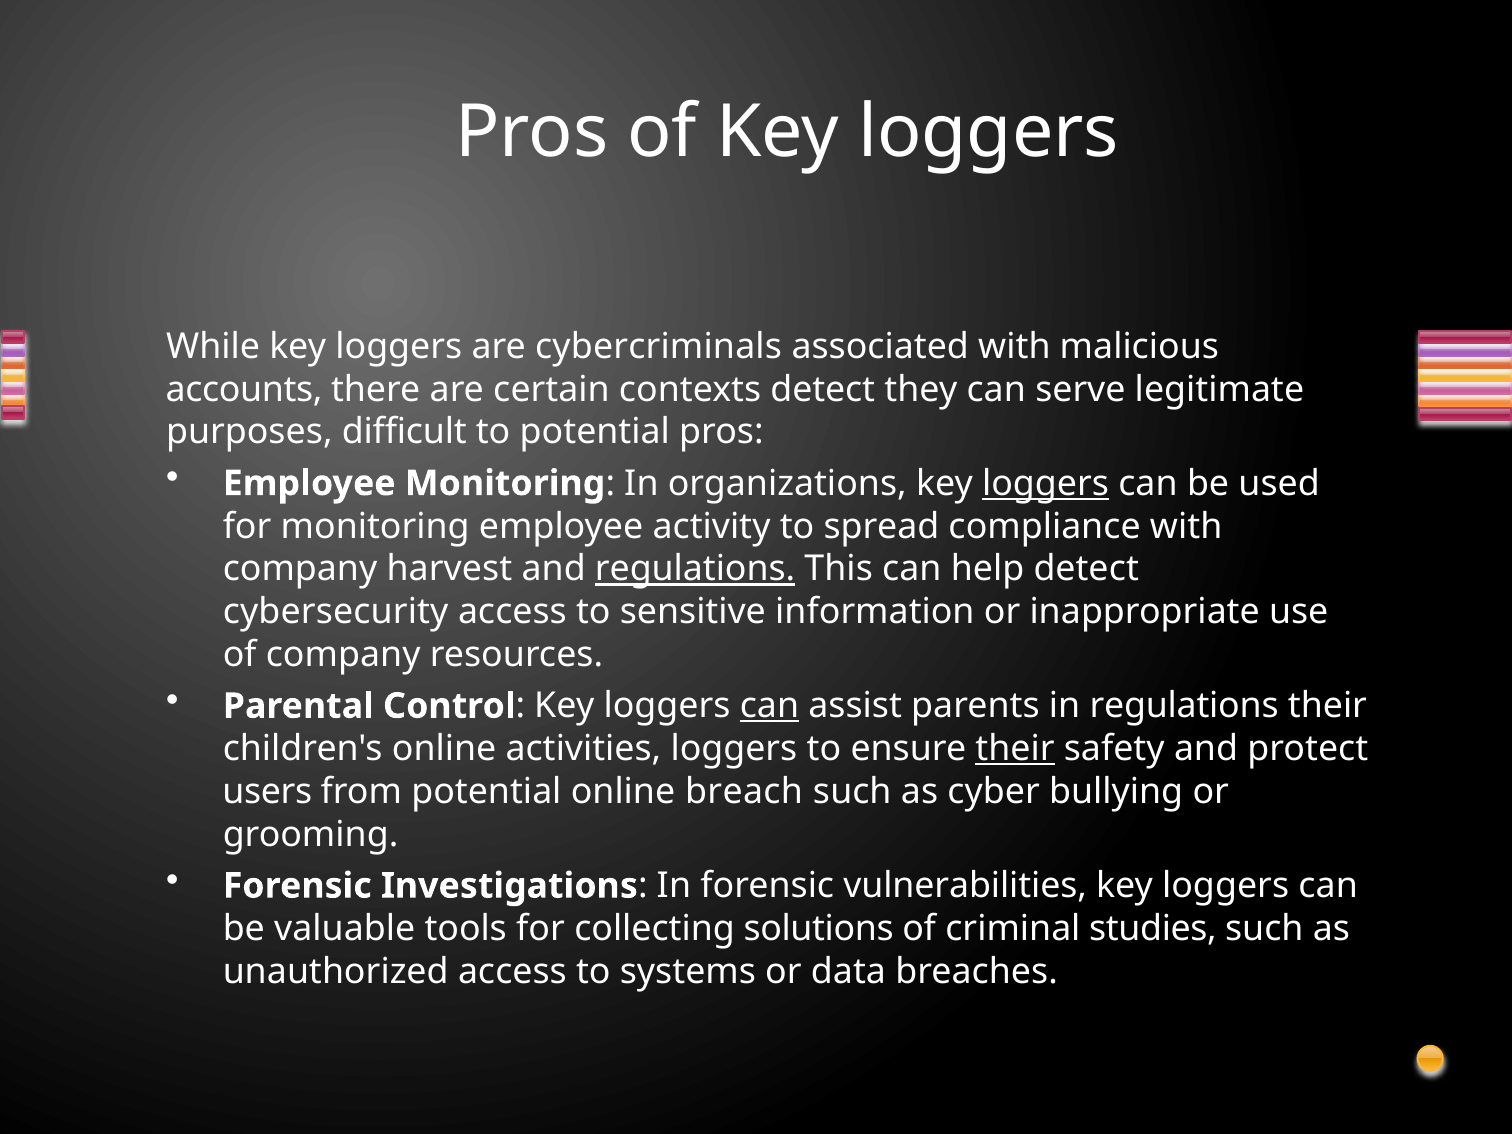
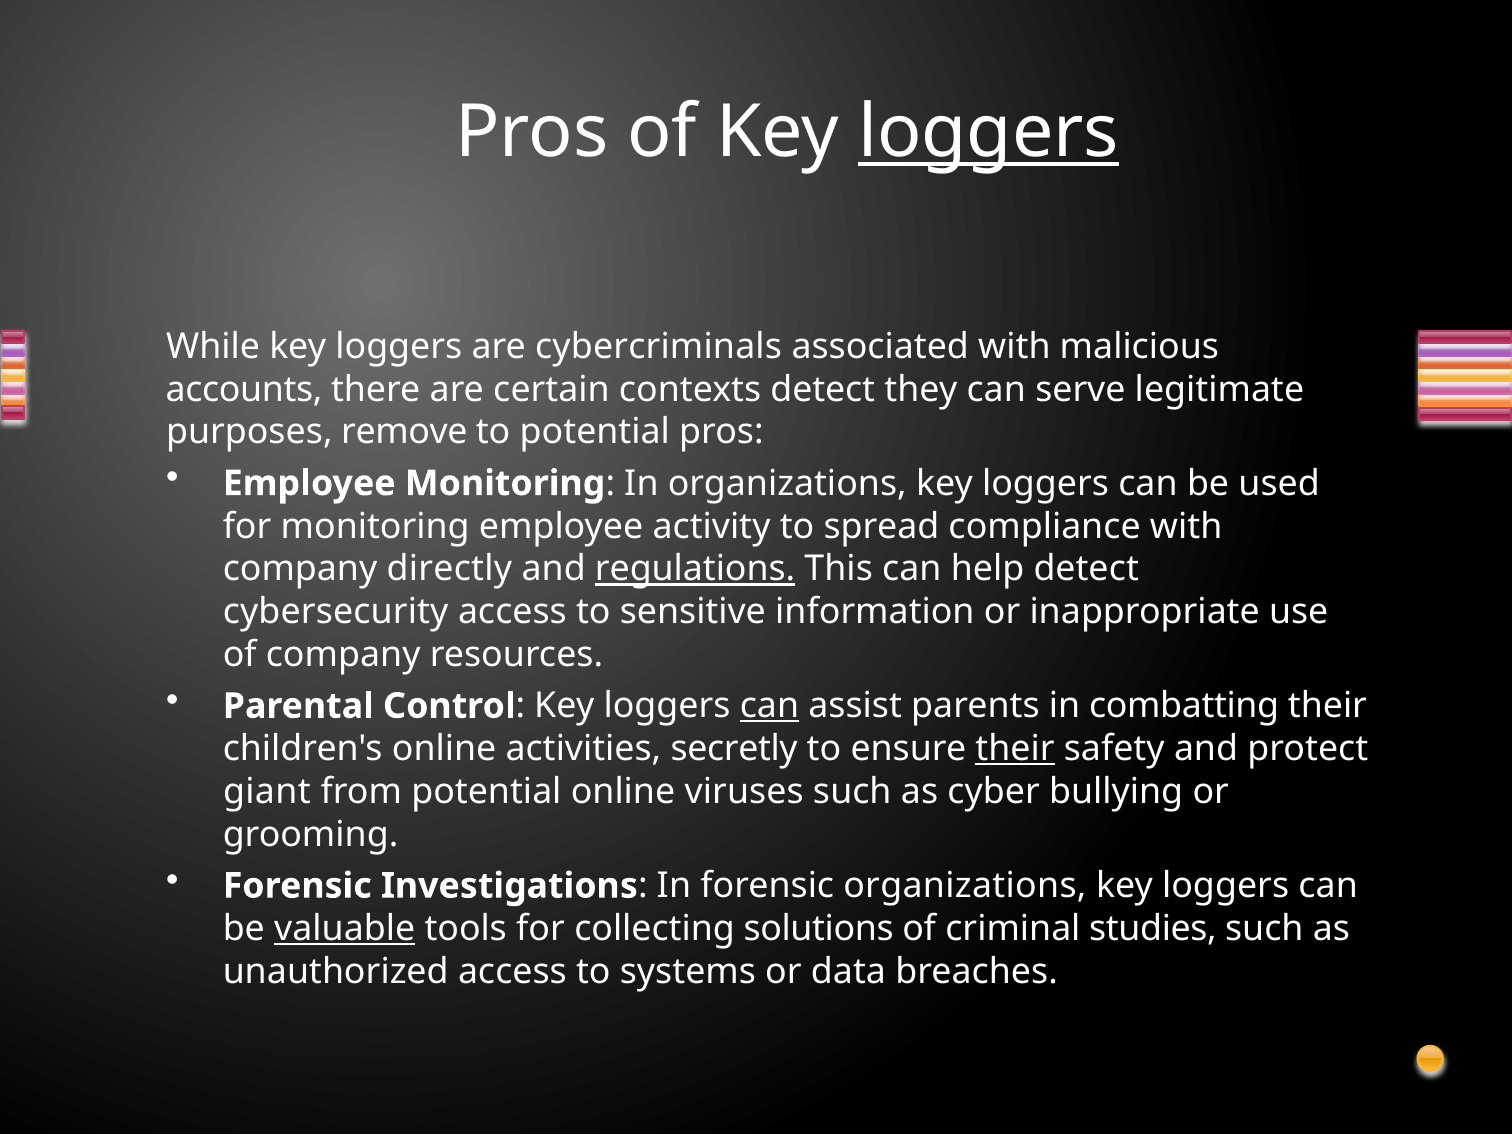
loggers at (989, 132) underline: none -> present
difficult: difficult -> remove
loggers at (1045, 483) underline: present -> none
harvest: harvest -> directly
in regulations: regulations -> combatting
activities loggers: loggers -> secretly
users: users -> giant
breach: breach -> viruses
forensic vulnerabilities: vulnerabilities -> organizations
valuable underline: none -> present
